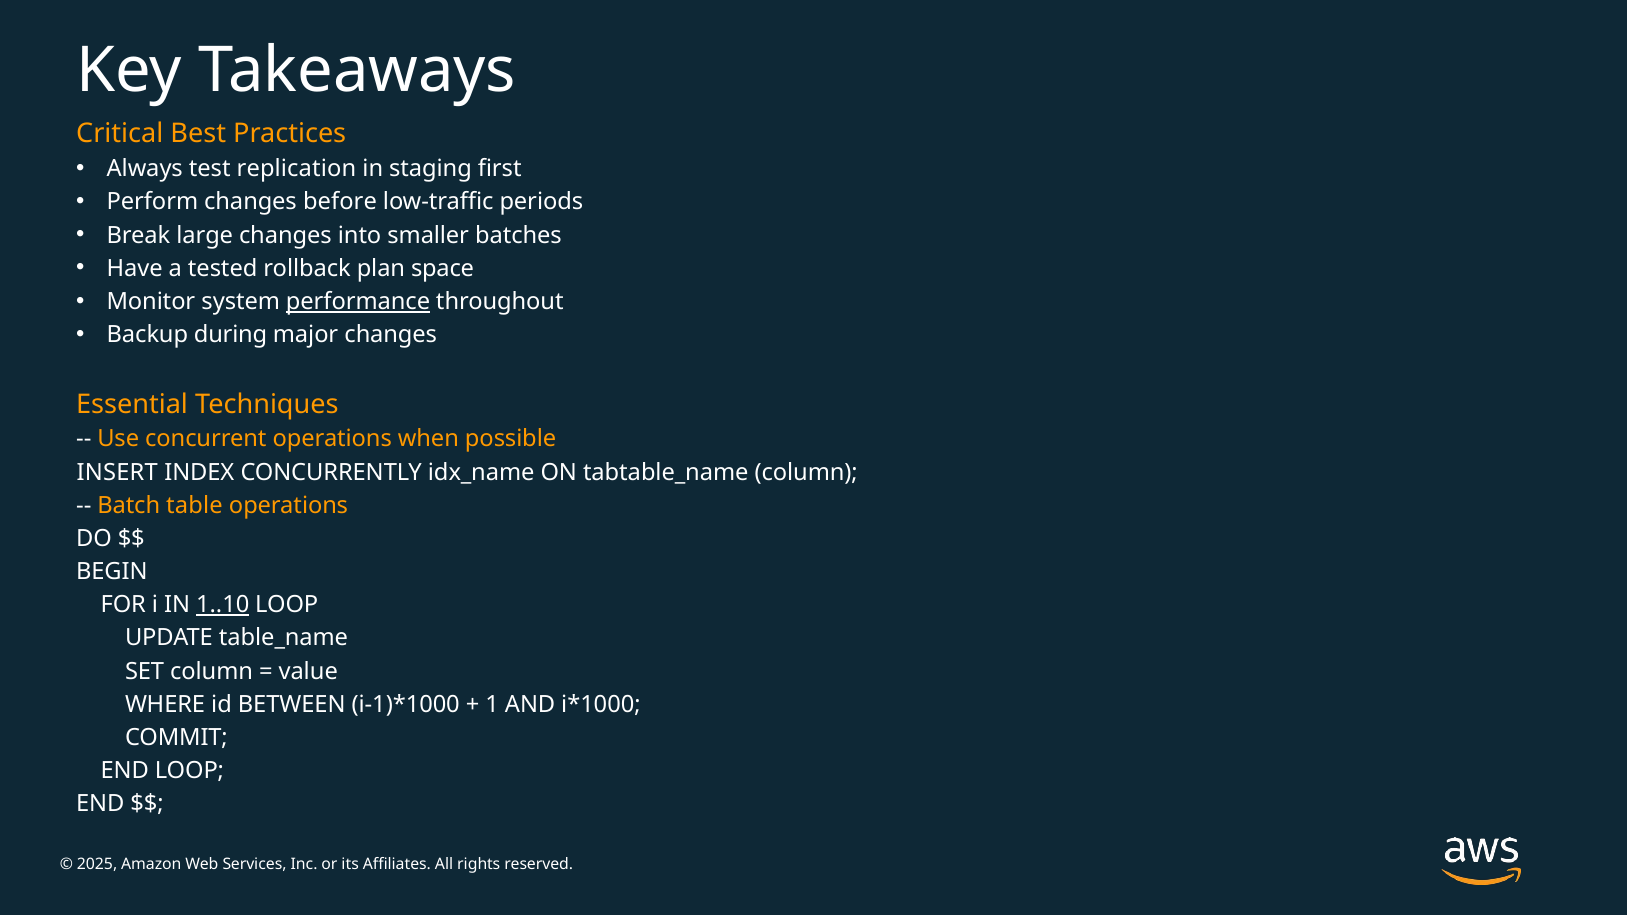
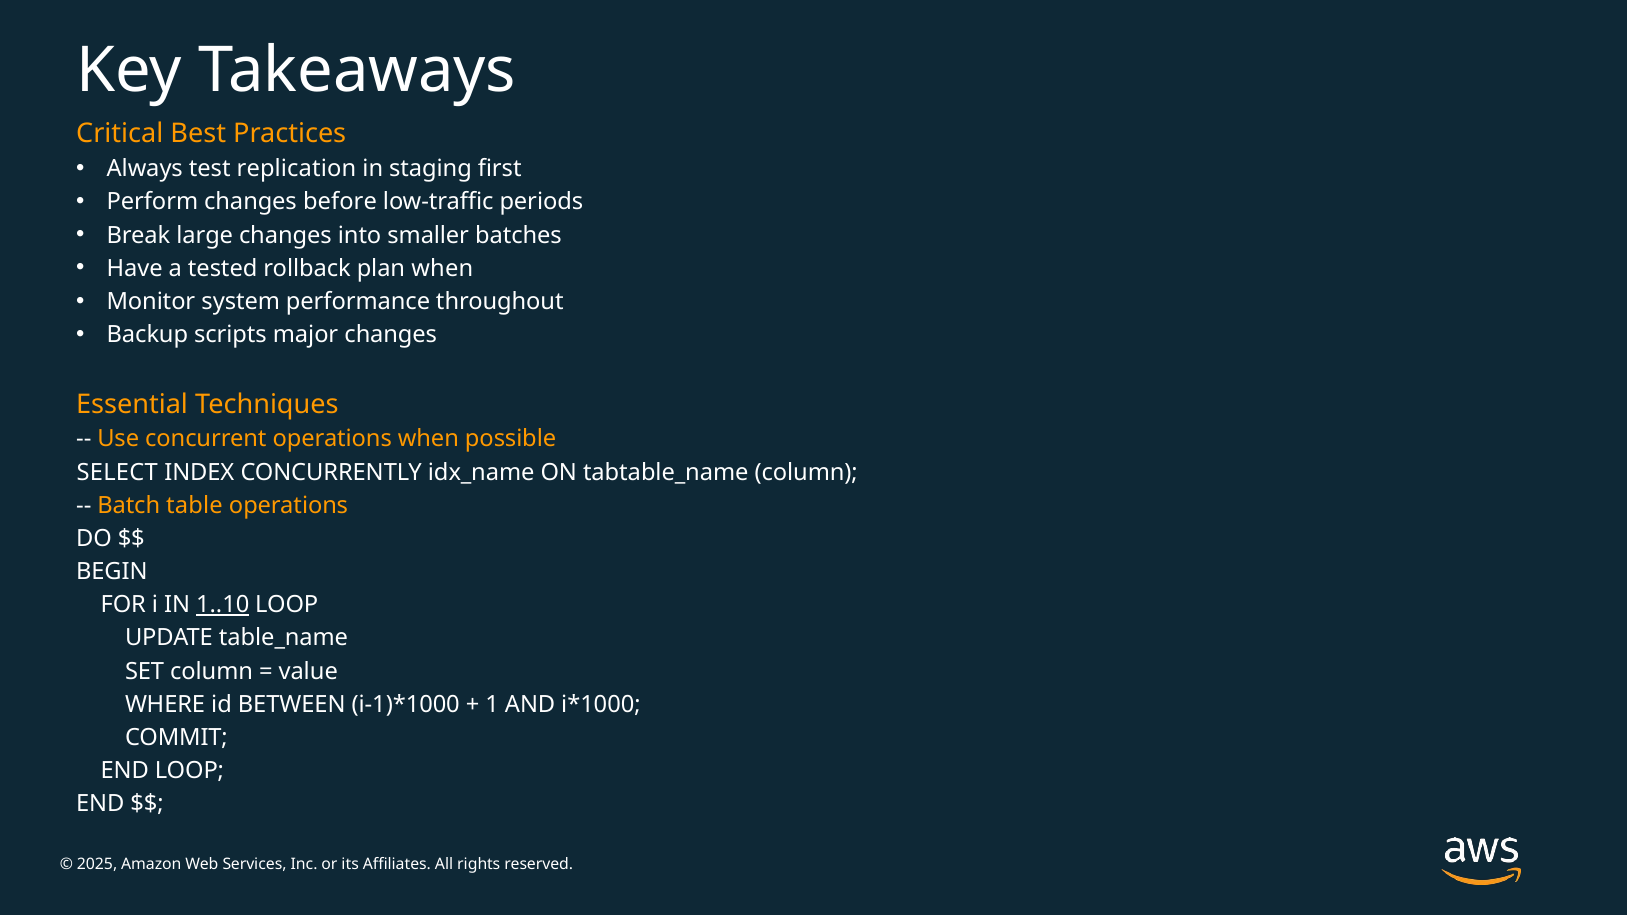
plan space: space -> when
performance underline: present -> none
during: during -> scripts
INSERT: INSERT -> SELECT
